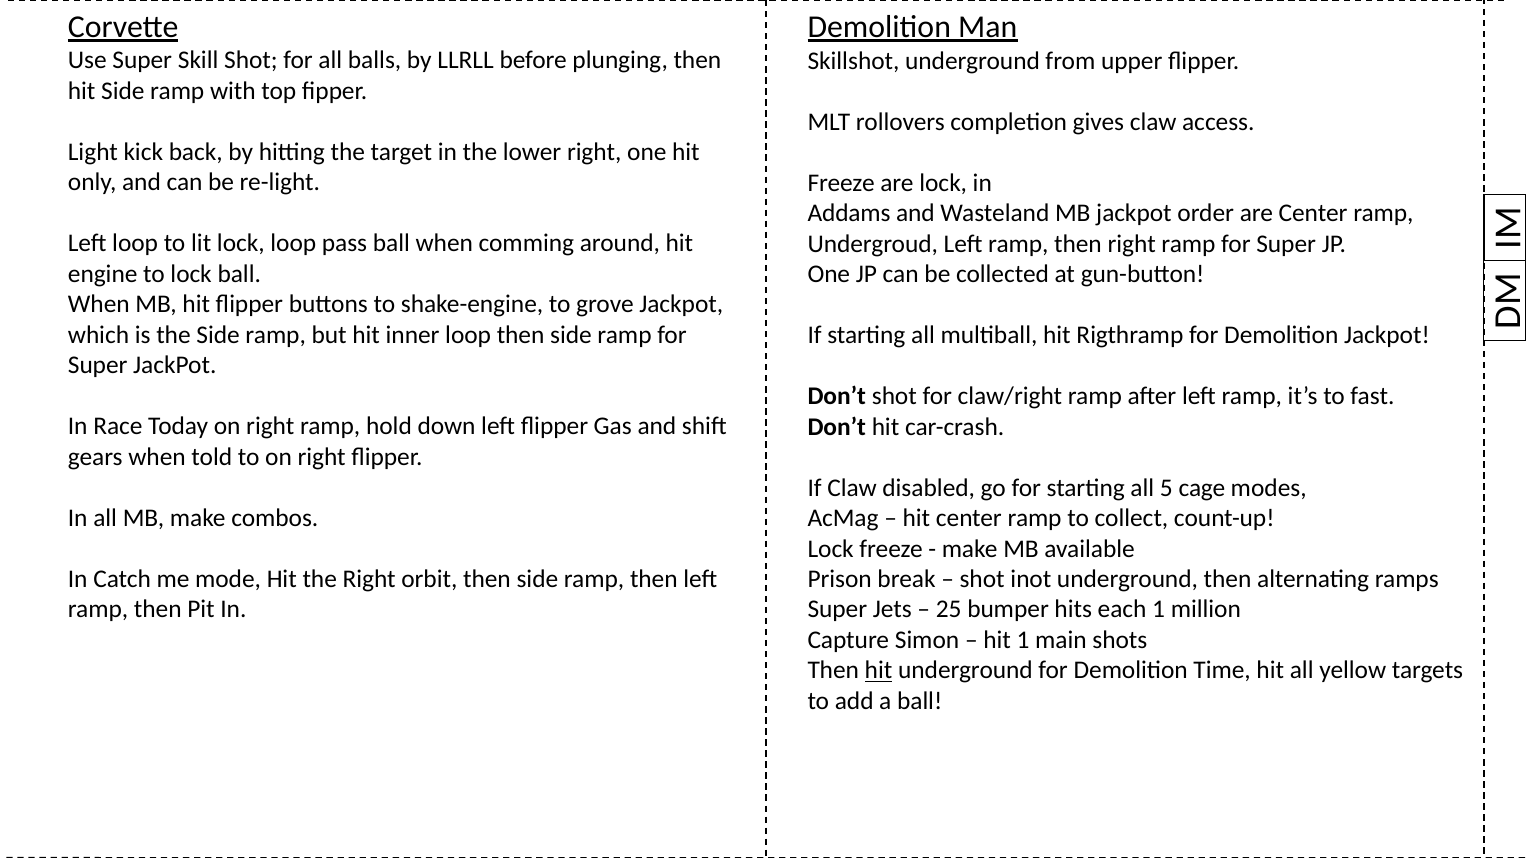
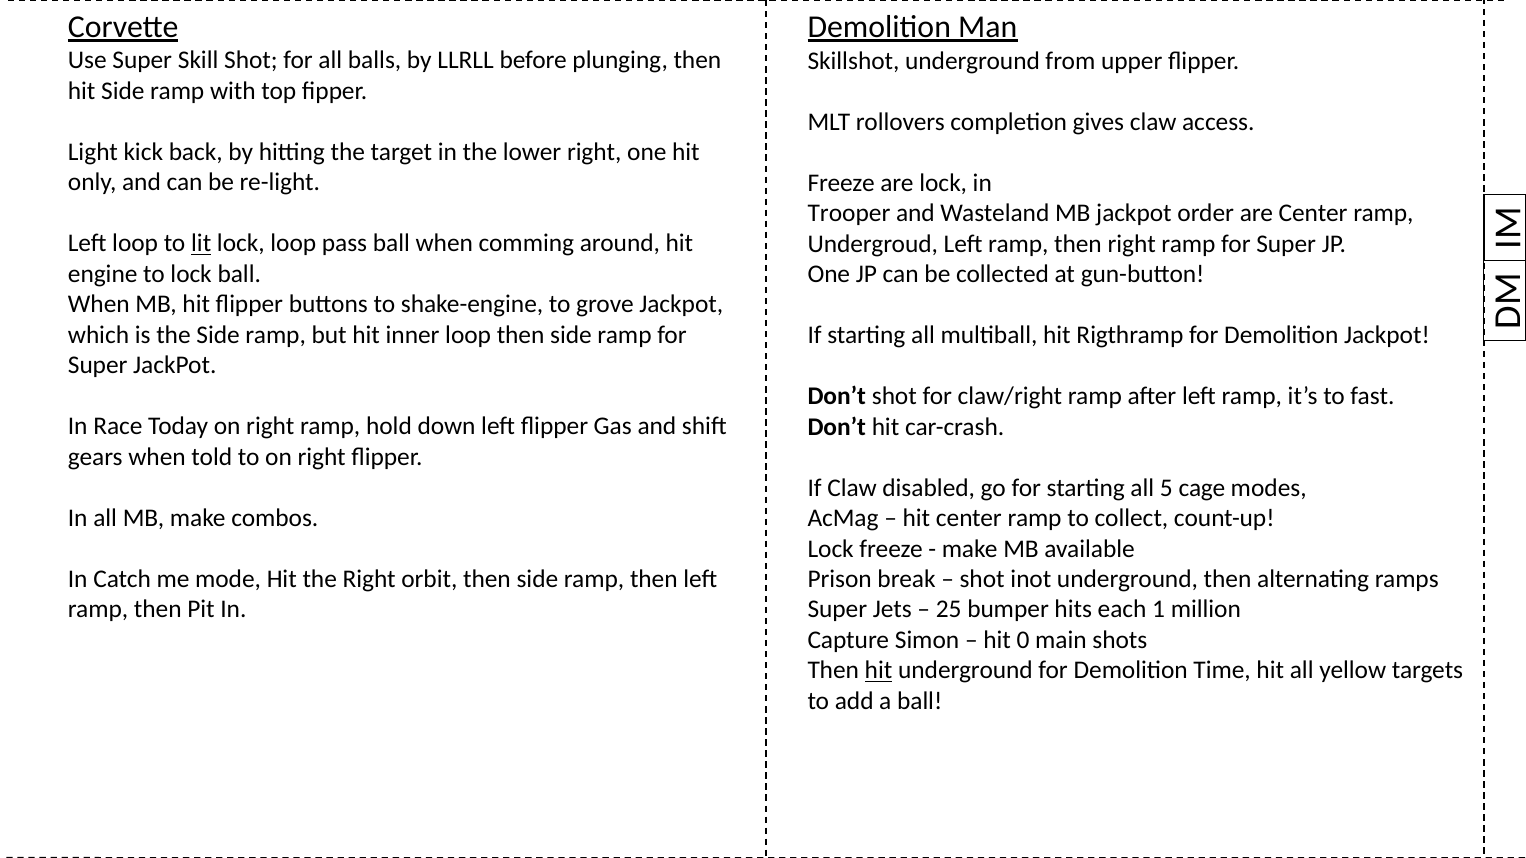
Addams: Addams -> Trooper
lit underline: none -> present
hit 1: 1 -> 0
